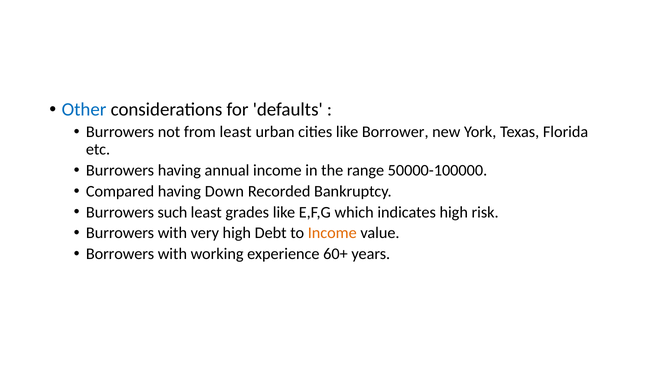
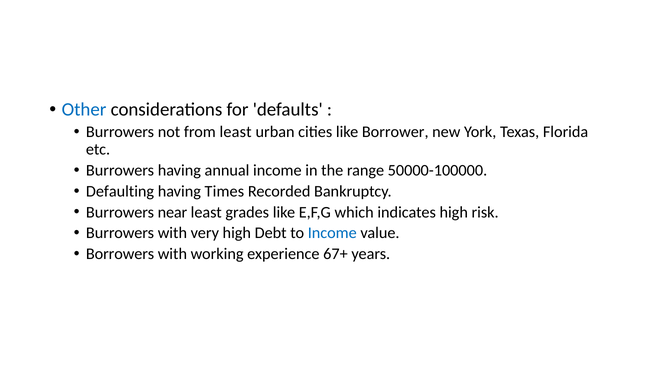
Compared: Compared -> Defaulting
Down: Down -> Times
such: such -> near
Income at (332, 233) colour: orange -> blue
60+: 60+ -> 67+
